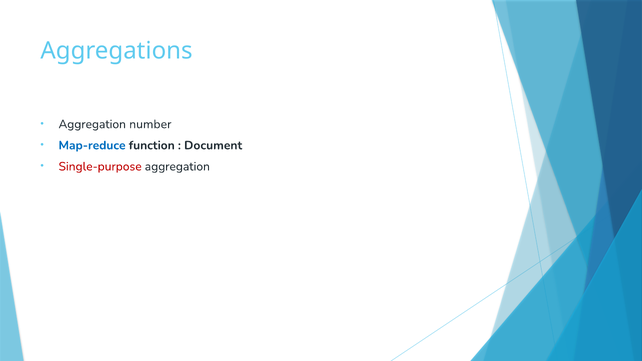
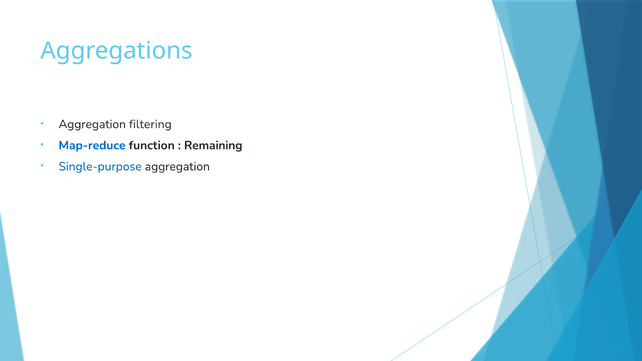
number: number -> filtering
Document: Document -> Remaining
Single-purpose colour: red -> blue
